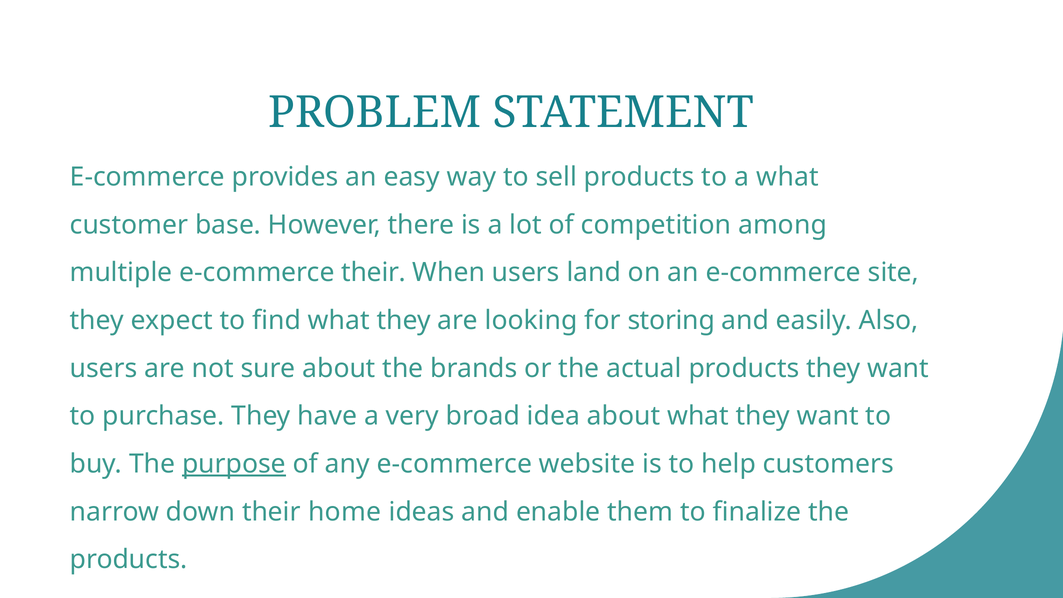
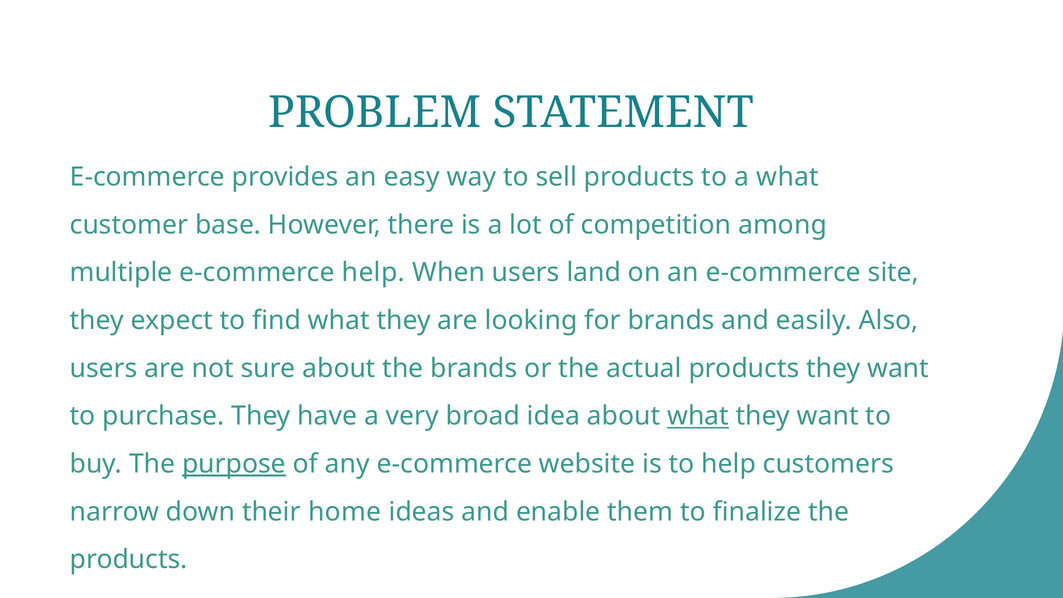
e-commerce their: their -> help
for storing: storing -> brands
what at (698, 416) underline: none -> present
